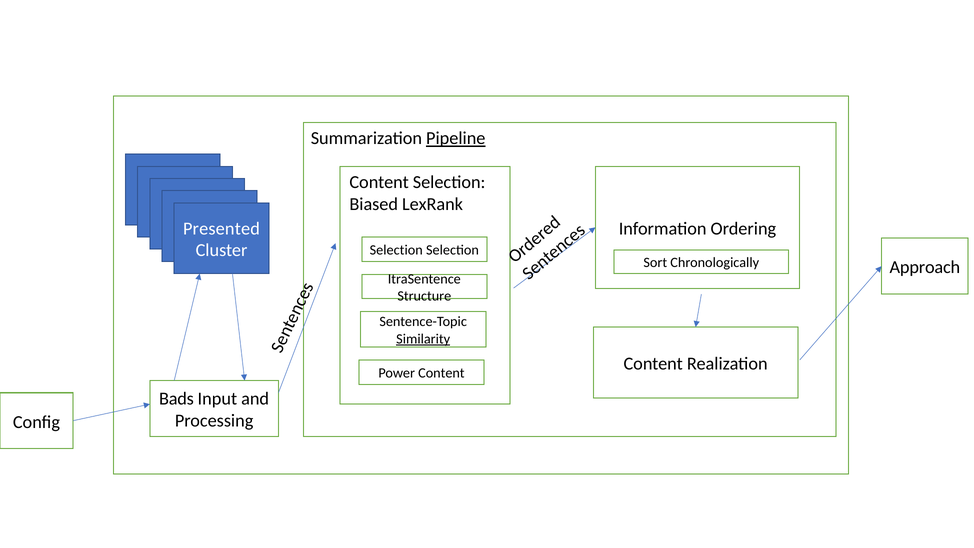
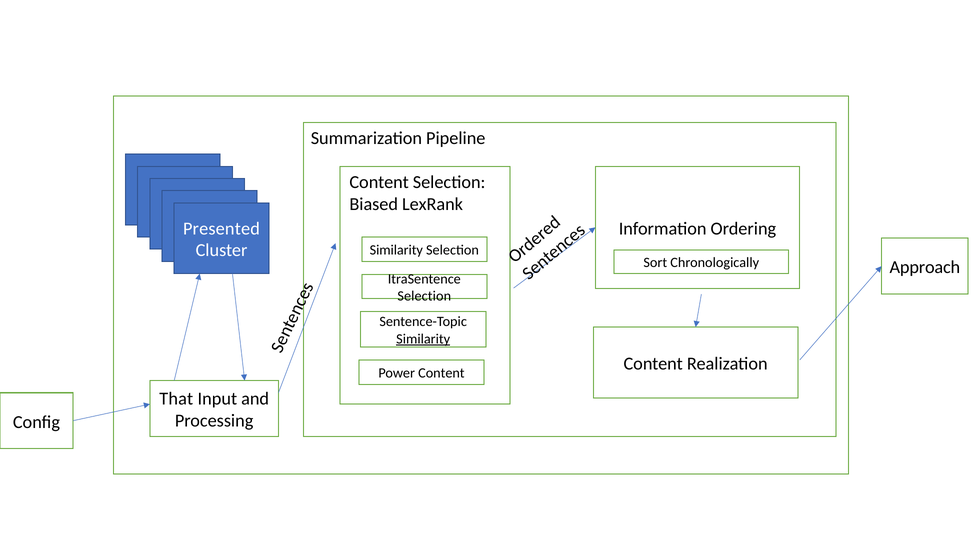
Pipeline underline: present -> none
Selection at (396, 250): Selection -> Similarity
Structure at (424, 296): Structure -> Selection
Bads: Bads -> That
